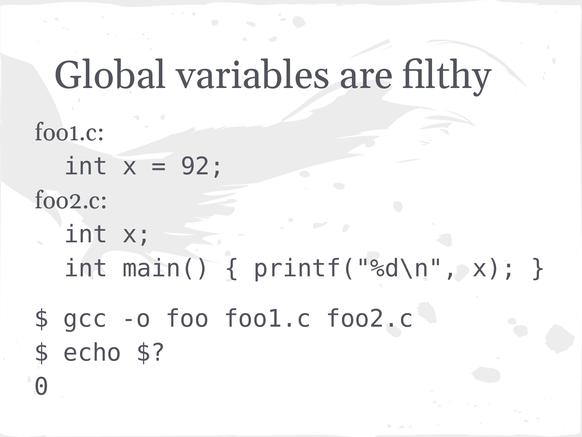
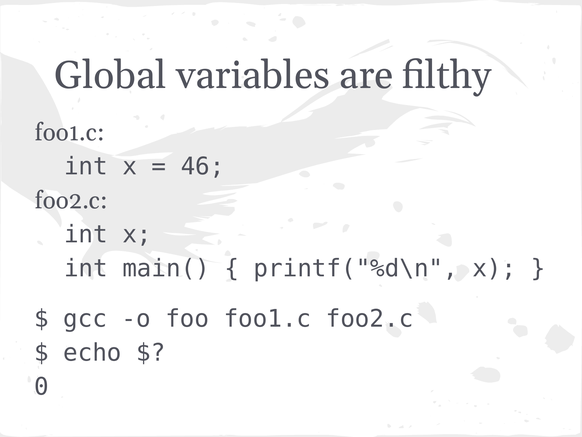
92: 92 -> 46
